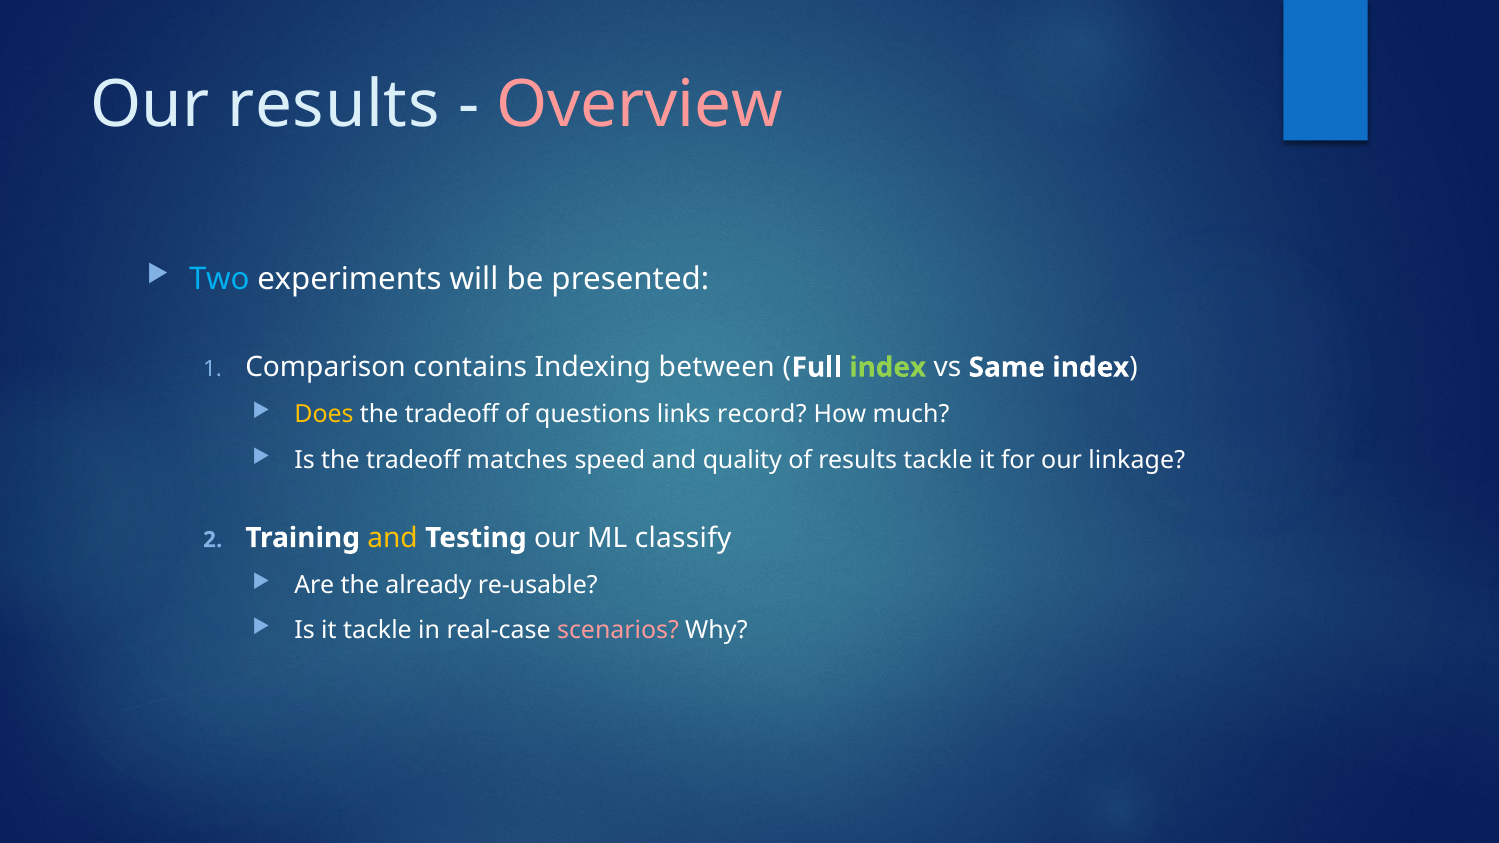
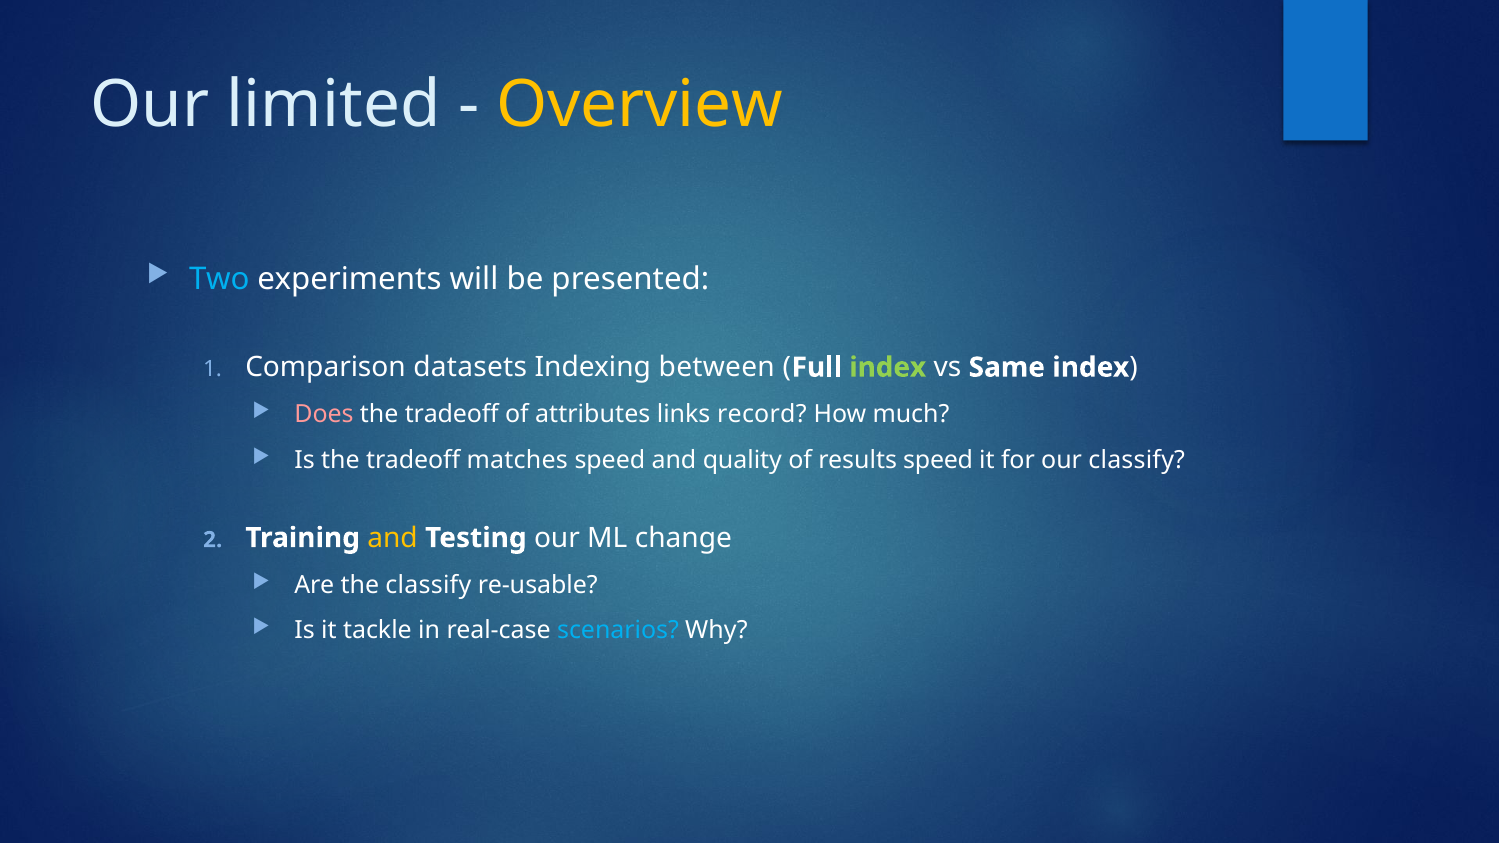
Our results: results -> limited
Overview colour: pink -> yellow
contains: contains -> datasets
Does colour: yellow -> pink
questions: questions -> attributes
results tackle: tackle -> speed
our linkage: linkage -> classify
classify: classify -> change
the already: already -> classify
scenarios colour: pink -> light blue
